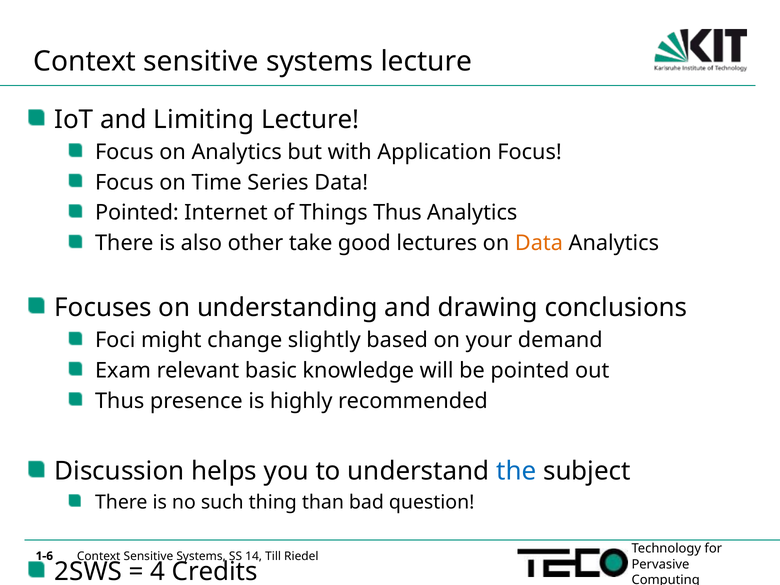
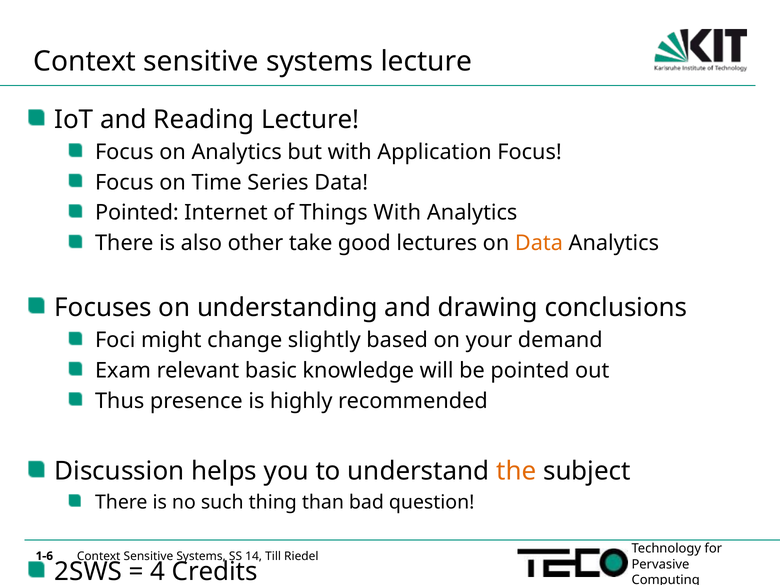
Limiting: Limiting -> Reading
Things Thus: Thus -> With
the at (516, 471) colour: blue -> orange
